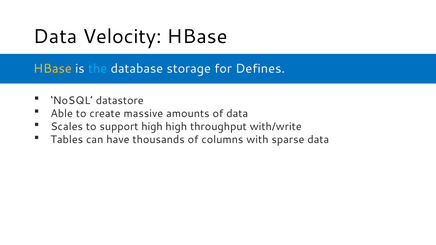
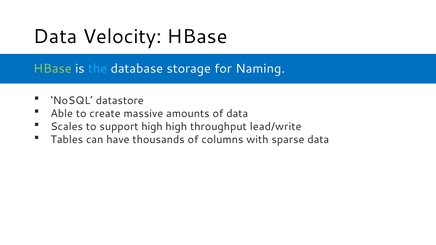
HBase at (52, 69) colour: yellow -> light green
Defines: Defines -> Naming
with/write: with/write -> lead/write
